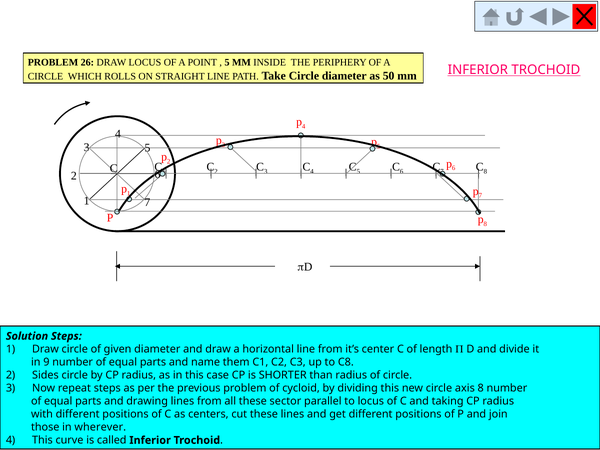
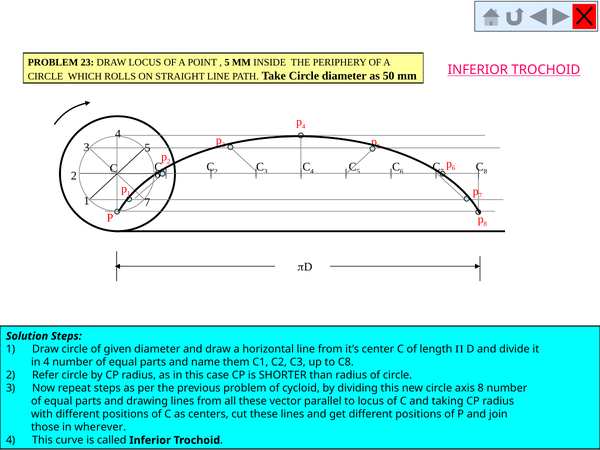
26: 26 -> 23
in 9: 9 -> 4
Sides: Sides -> Refer
sector: sector -> vector
